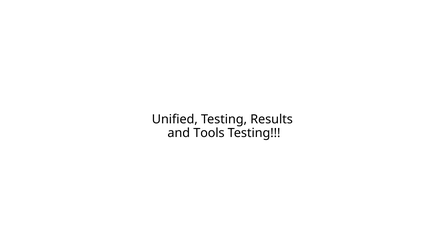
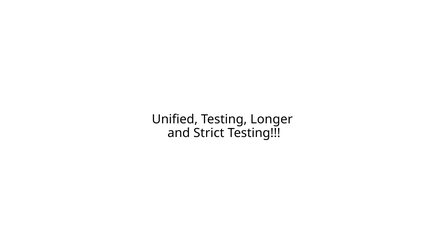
Results: Results -> Longer
Tools: Tools -> Strict
